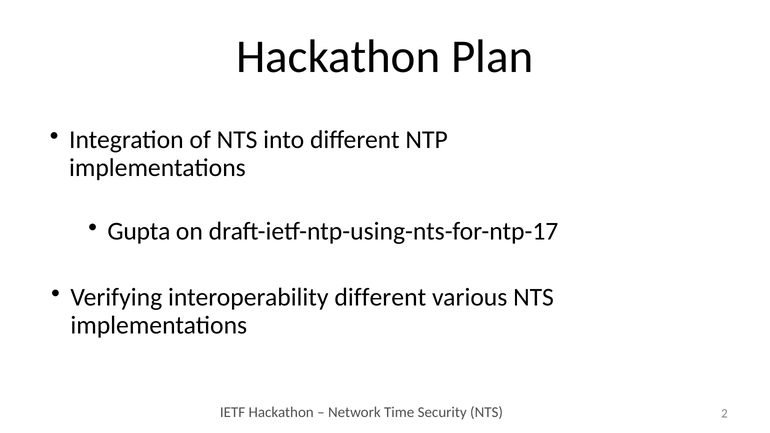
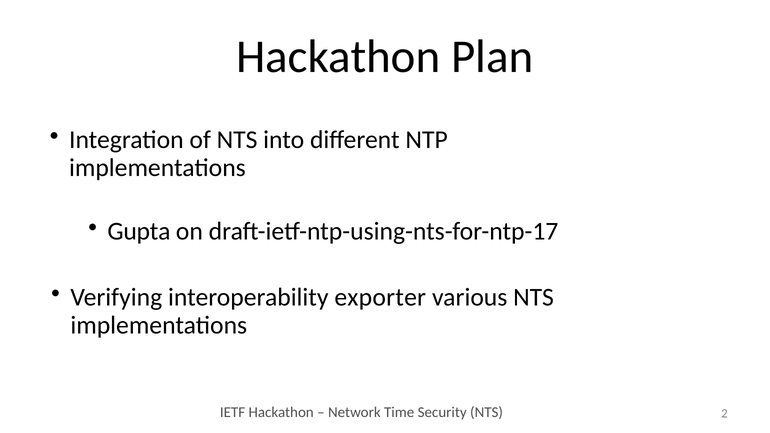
interoperability different: different -> exporter
